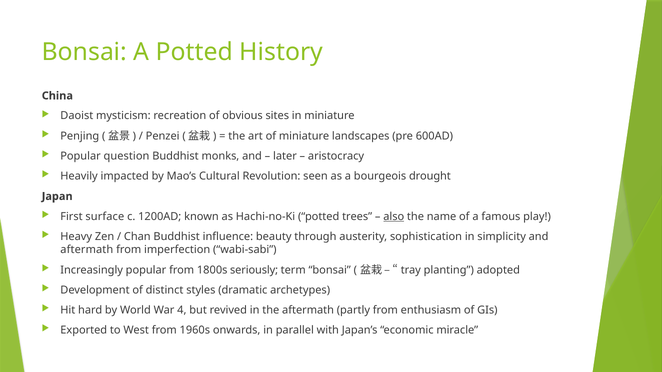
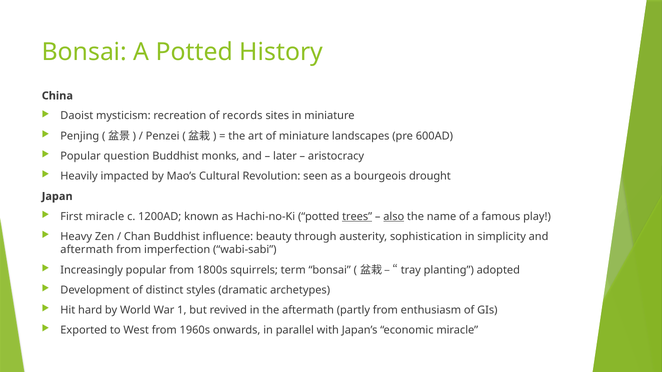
obvious: obvious -> records
First surface: surface -> miracle
trees underline: none -> present
seriously: seriously -> squirrels
4: 4 -> 1
